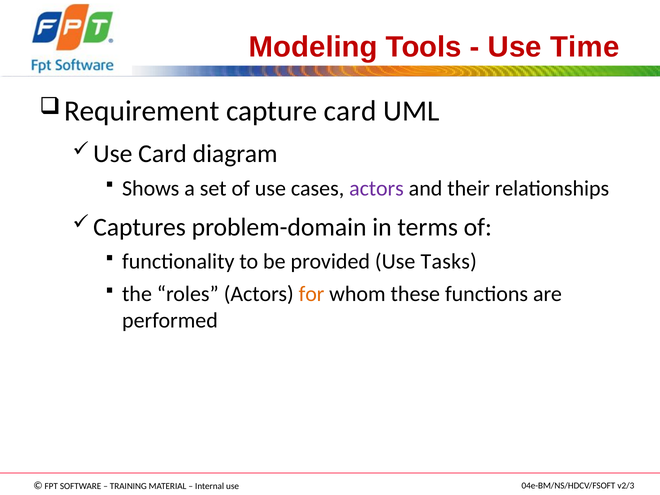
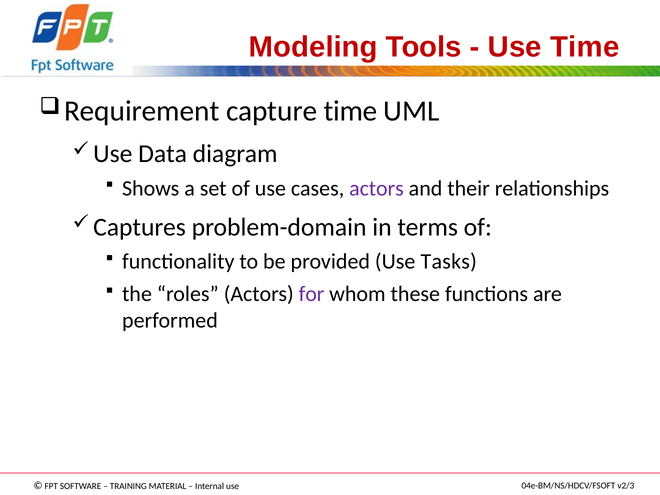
capture card: card -> time
Card at (163, 154): Card -> Data
for colour: orange -> purple
